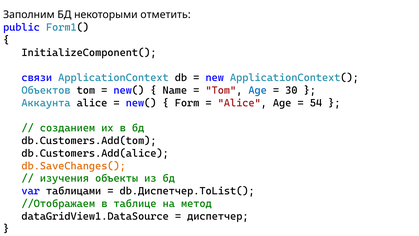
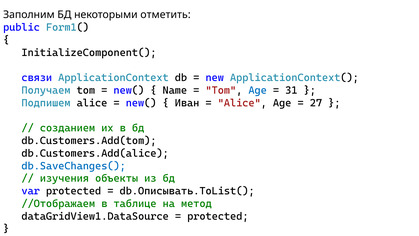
Объектов: Объектов -> Получаем
30: 30 -> 31
Аккаунта: Аккаунта -> Подпишем
Form: Form -> Иван
54: 54 -> 27
db.SaveChanges( colour: orange -> blue
var таблицами: таблицами -> protected
db.Диспетчер.ToList(: db.Диспетчер.ToList( -> db.Описывать.ToList(
диспетчер at (218, 216): диспетчер -> protected
